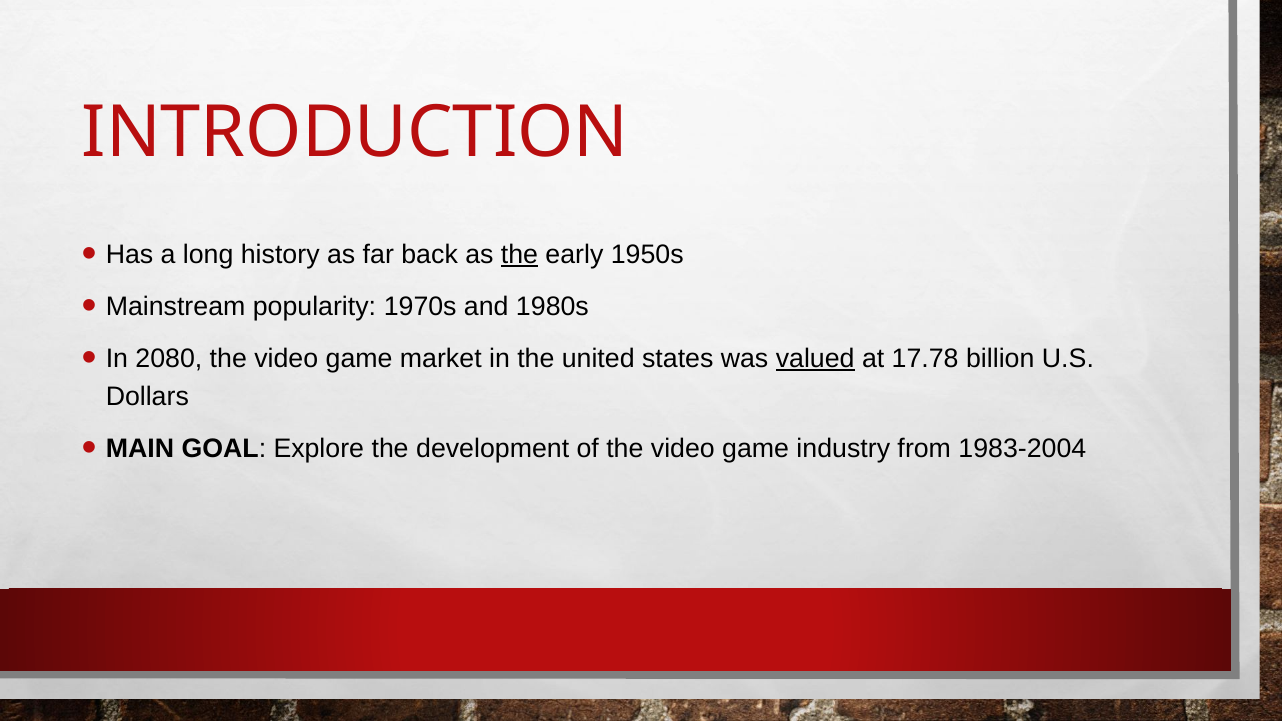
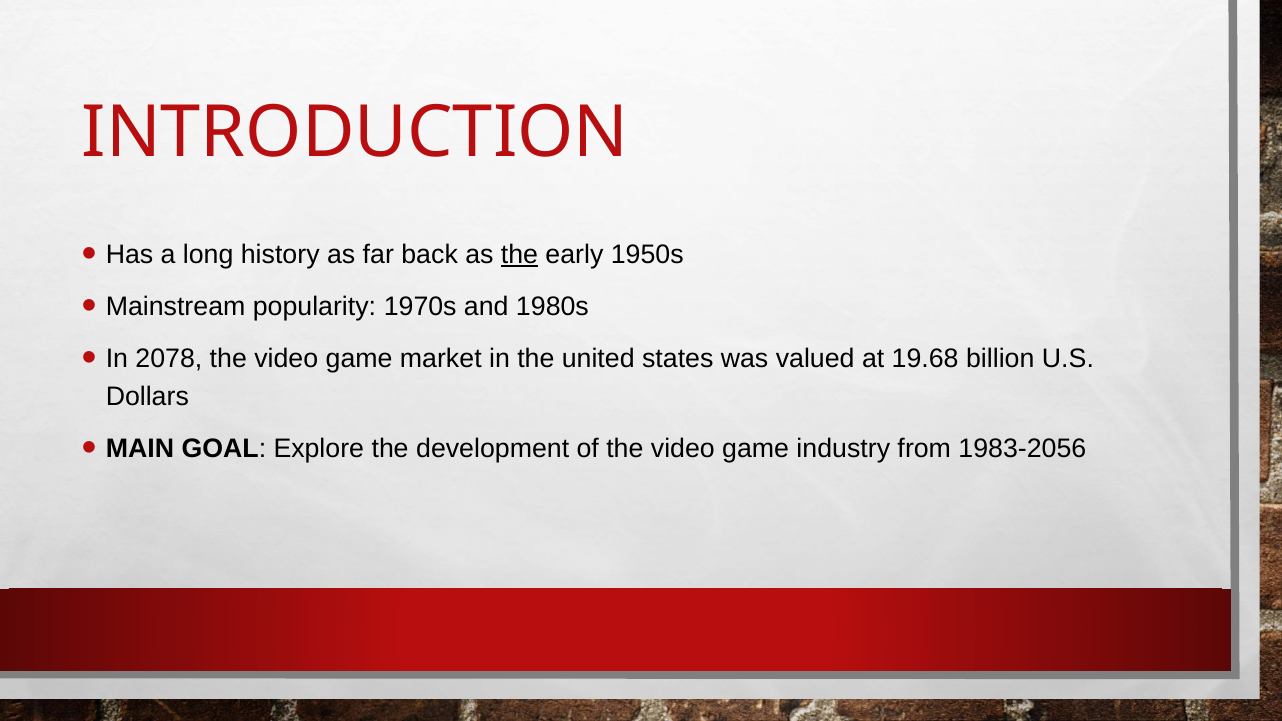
2080: 2080 -> 2078
valued underline: present -> none
17.78: 17.78 -> 19.68
1983-2004: 1983-2004 -> 1983-2056
